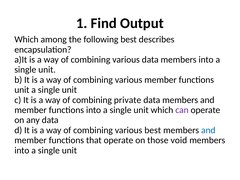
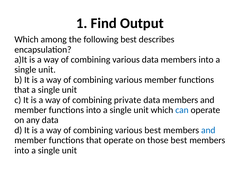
unit at (22, 90): unit -> that
can colour: purple -> blue
those void: void -> best
